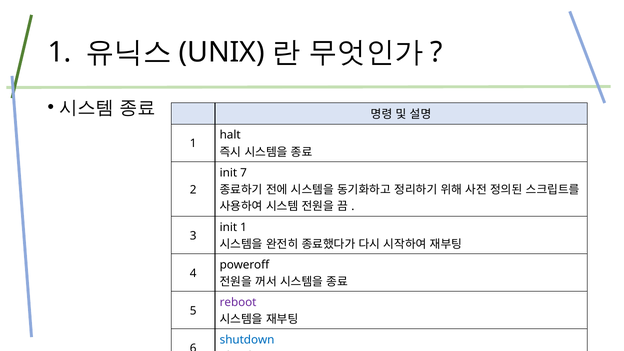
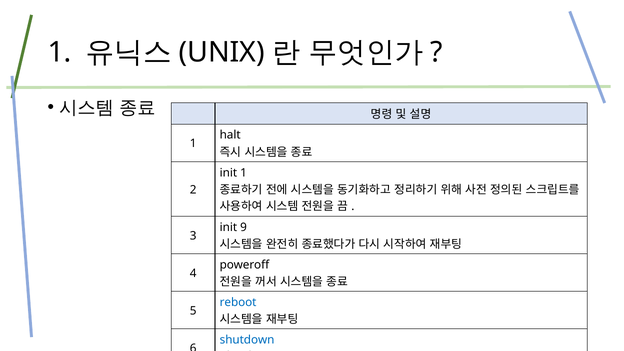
init 7: 7 -> 1
init 1: 1 -> 9
reboot colour: purple -> blue
